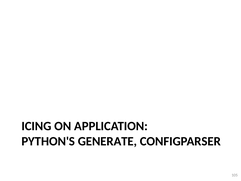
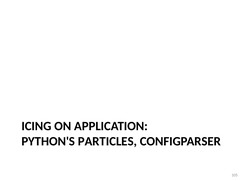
GENERATE: GENERATE -> PARTICLES
